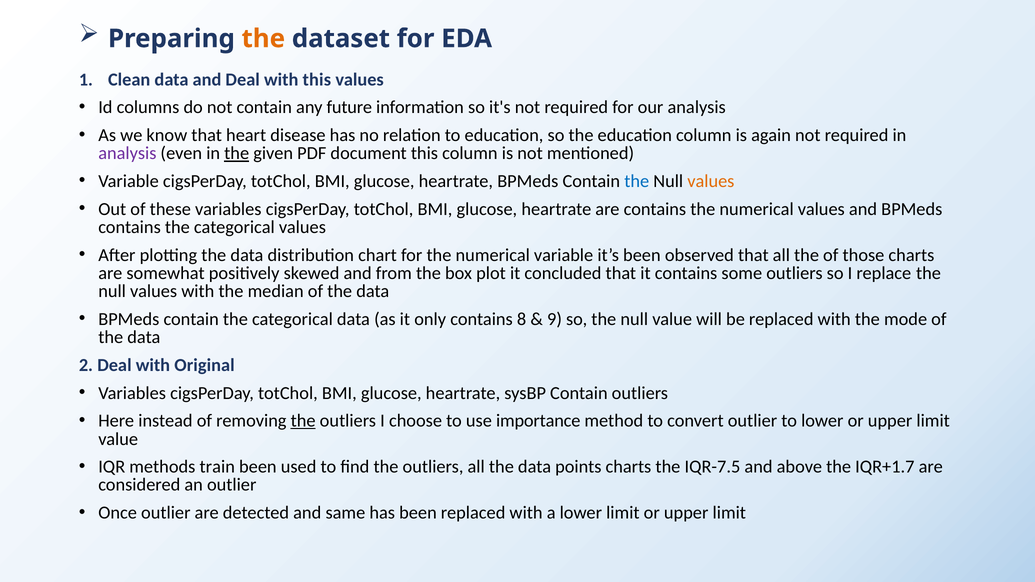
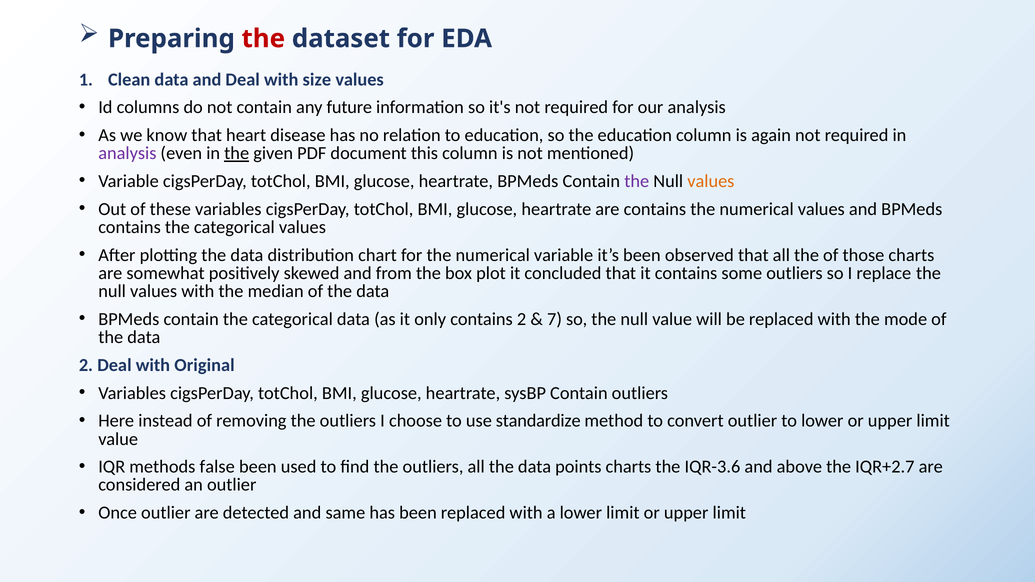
the at (263, 39) colour: orange -> red
with this: this -> size
the at (637, 181) colour: blue -> purple
contains 8: 8 -> 2
9: 9 -> 7
the at (303, 421) underline: present -> none
importance: importance -> standardize
train: train -> false
IQR-7.5: IQR-7.5 -> IQR-3.6
IQR+1.7: IQR+1.7 -> IQR+2.7
